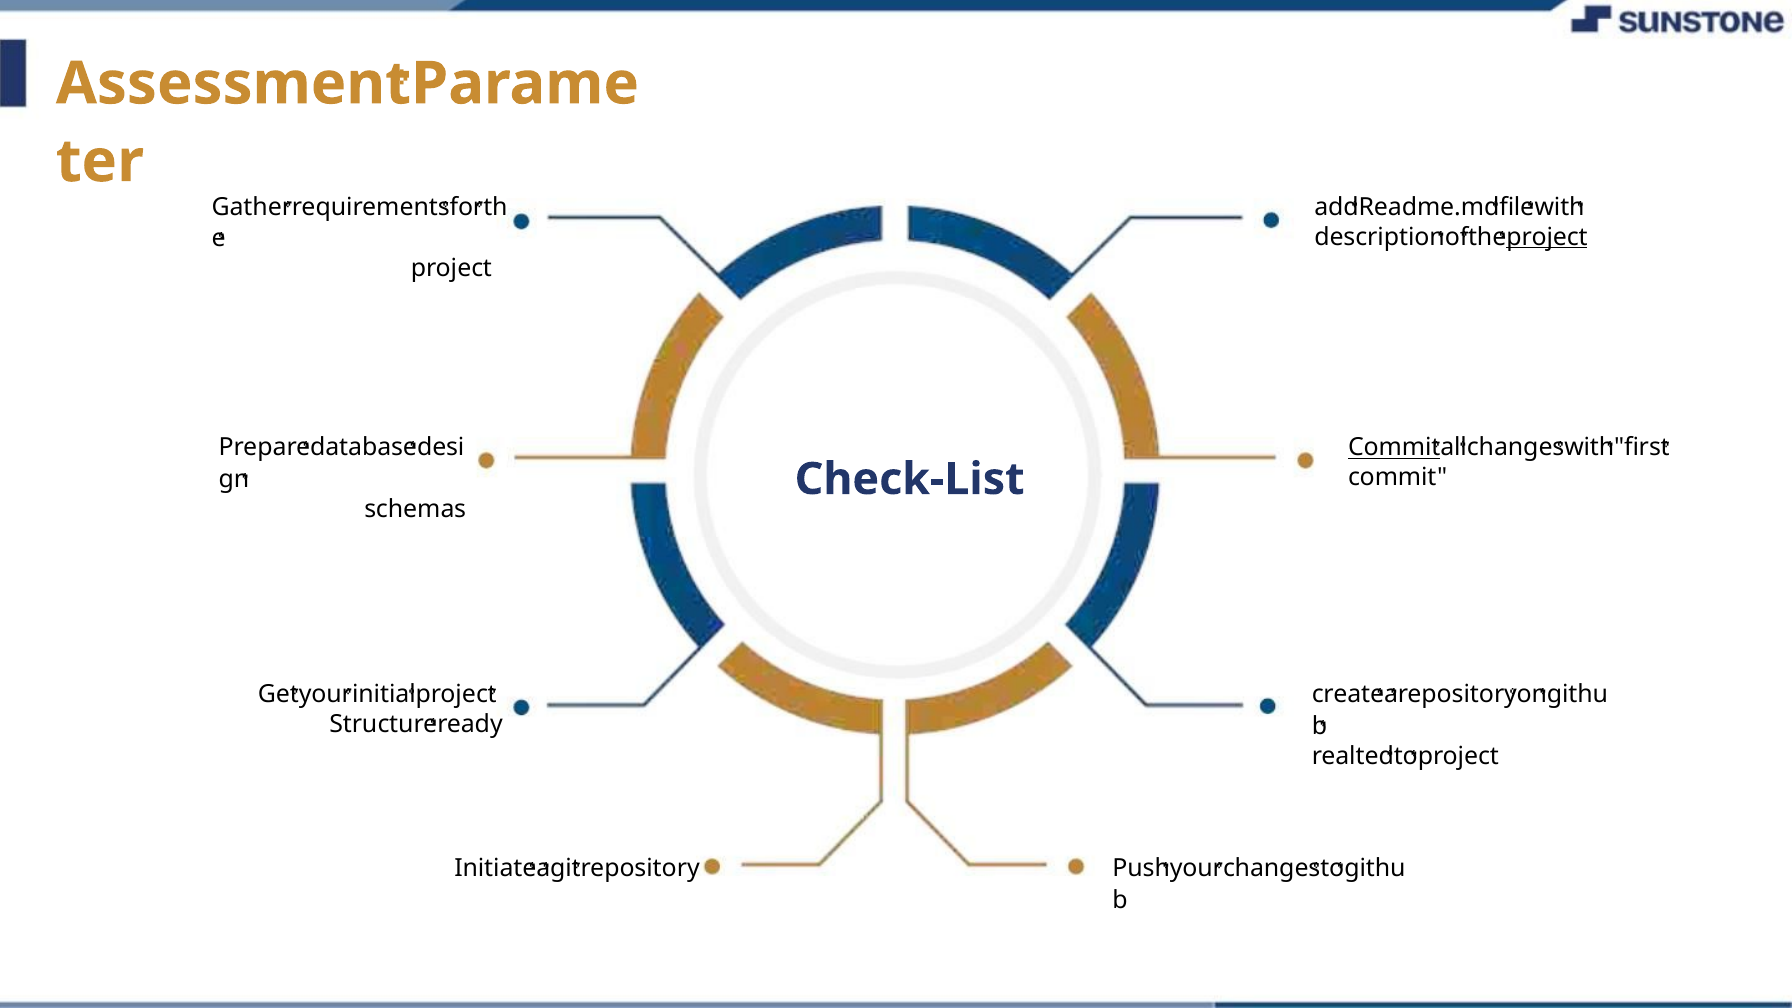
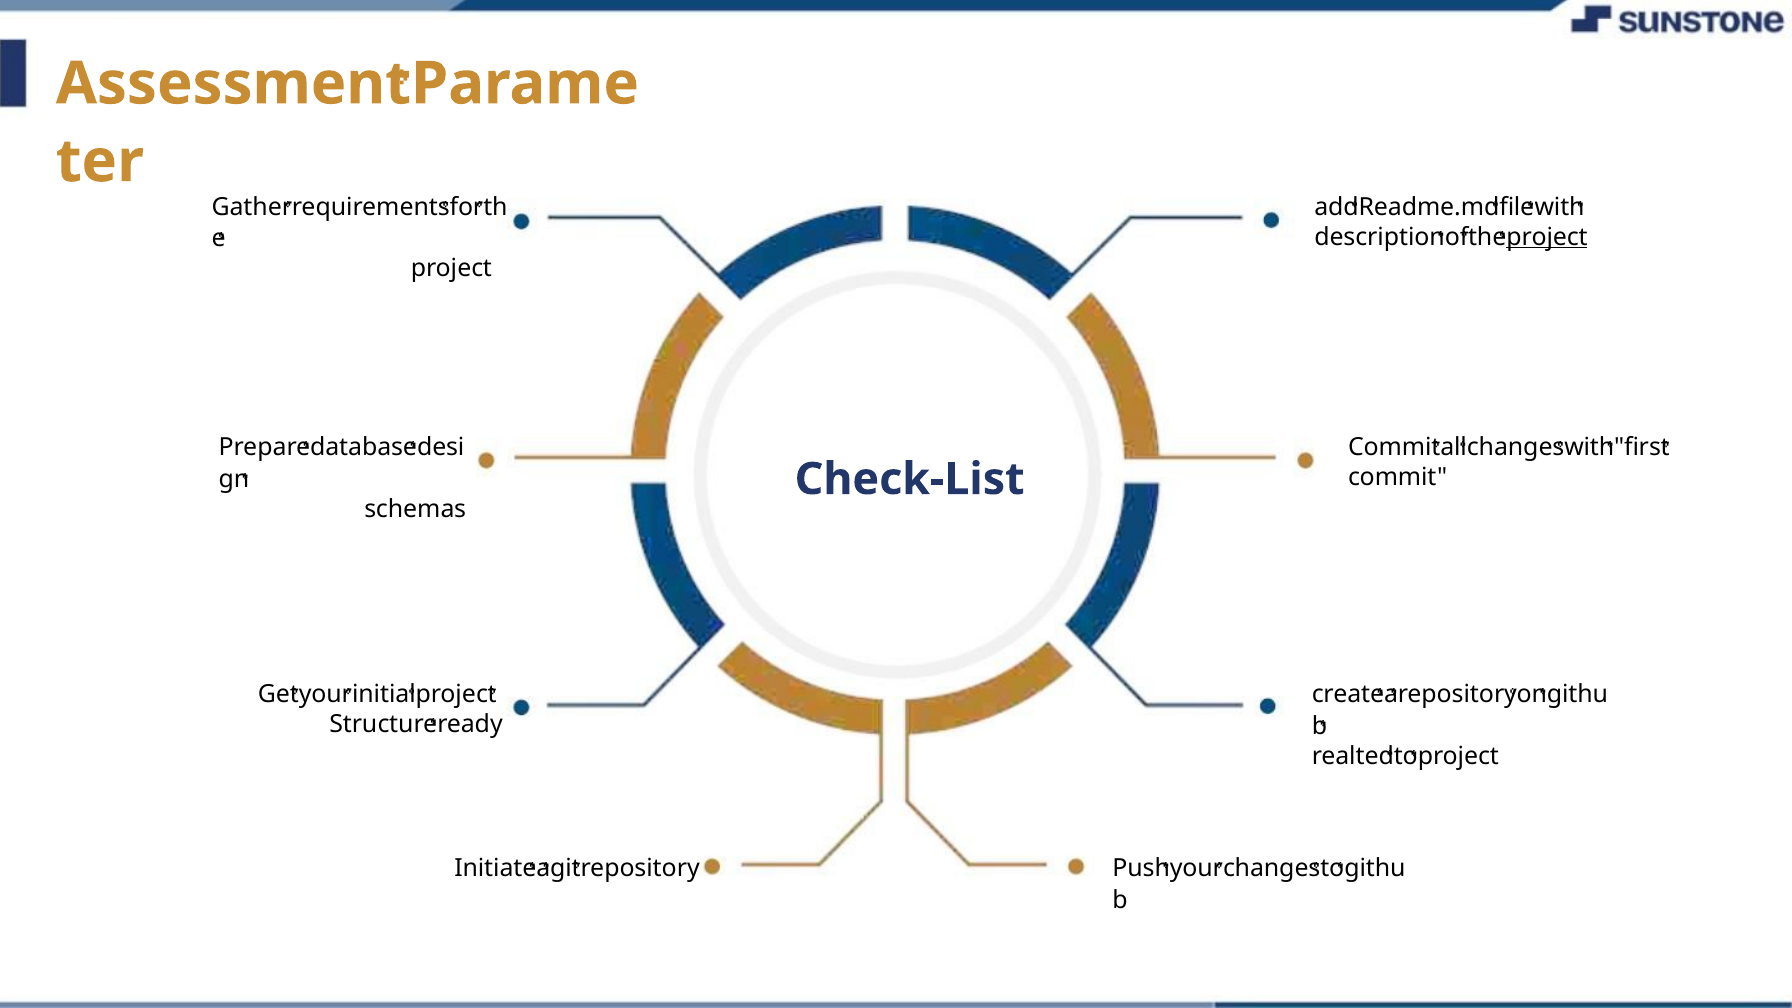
Commit at (1394, 448) underline: present -> none
